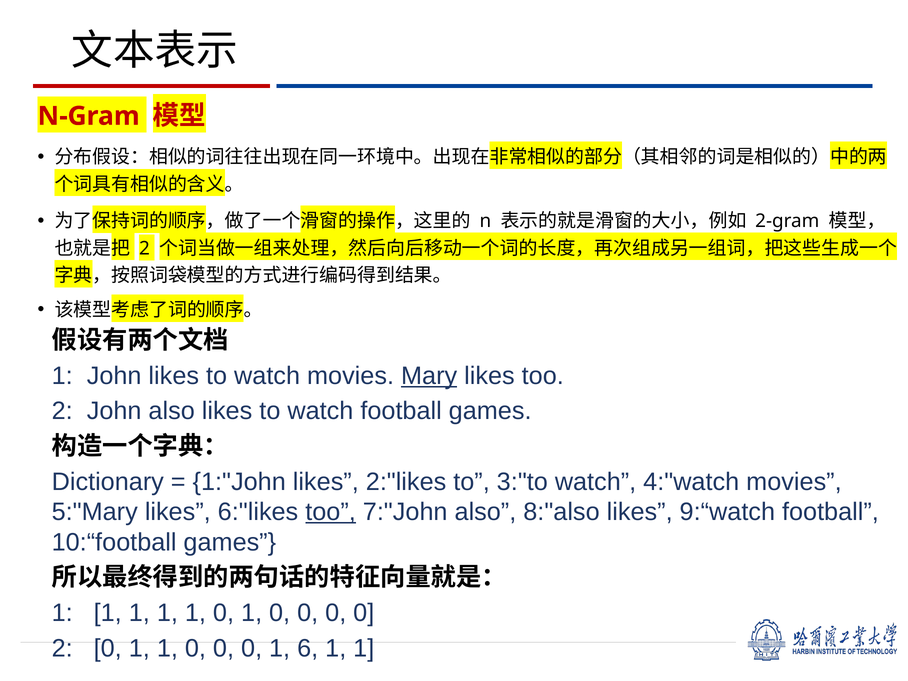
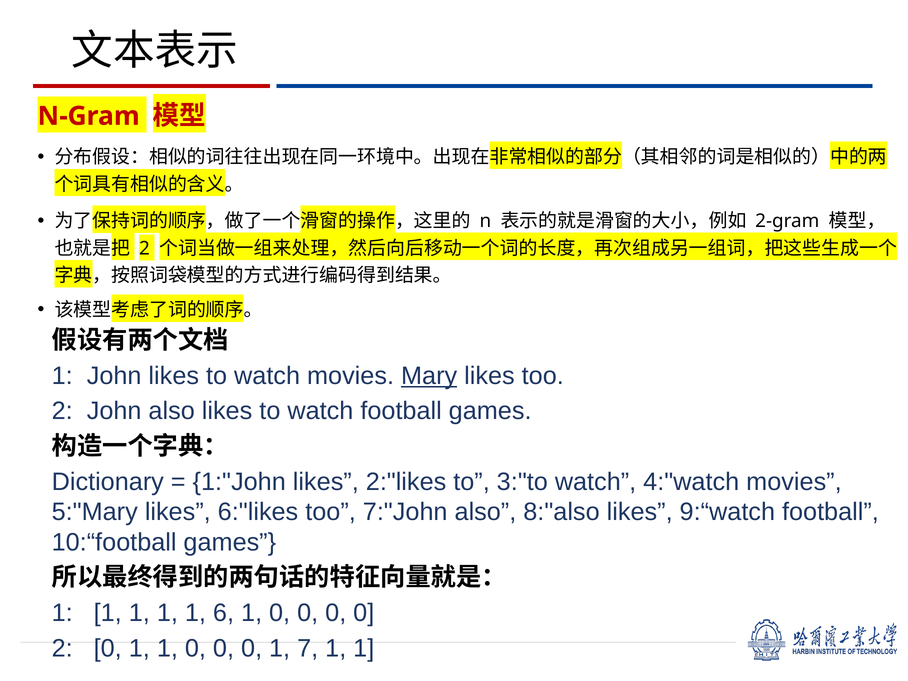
too at (331, 512) underline: present -> none
1 1 1 0: 0 -> 6
6: 6 -> 7
